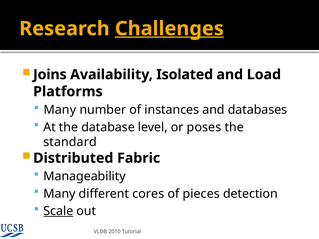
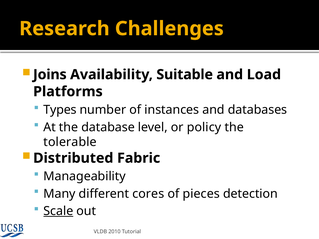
Challenges underline: present -> none
Isolated: Isolated -> Suitable
Many at (60, 110): Many -> Types
poses: poses -> policy
standard: standard -> tolerable
